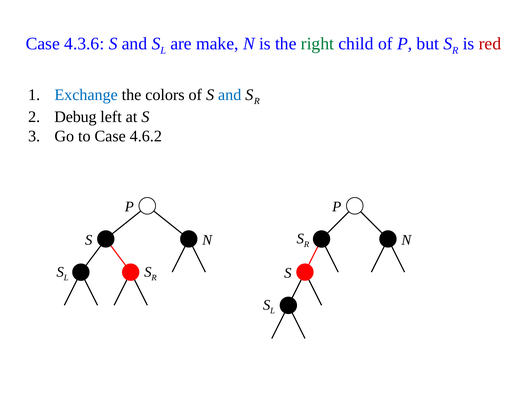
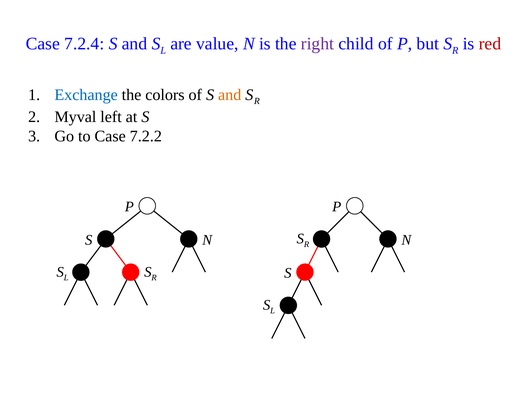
4.3.6: 4.3.6 -> 7.2.4
make: make -> value
right colour: green -> purple
and at (230, 95) colour: blue -> orange
Debug: Debug -> Myval
4.6.2: 4.6.2 -> 7.2.2
